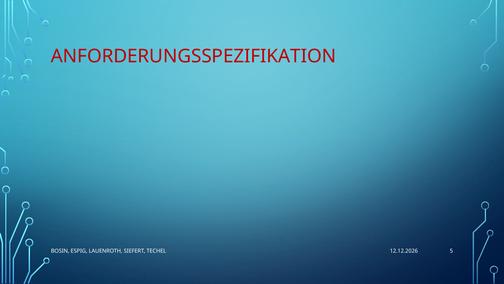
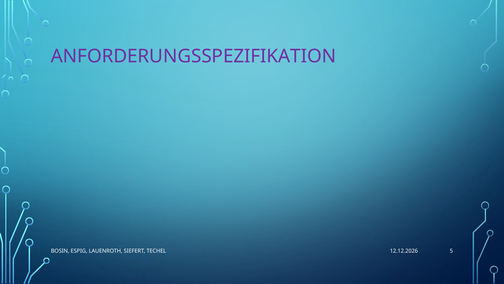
ANFORDERUNGSSPEZIFIKATION colour: red -> purple
